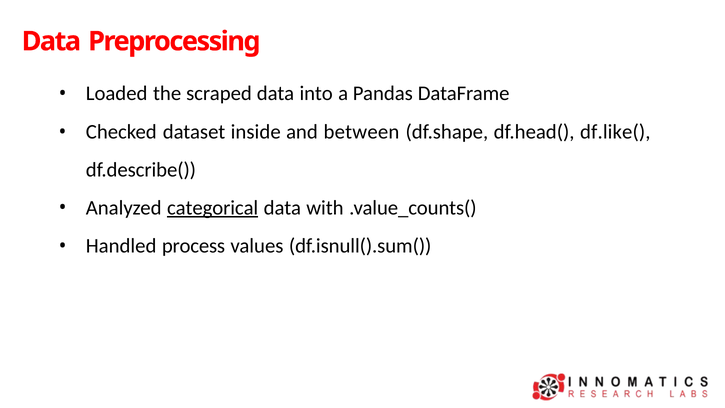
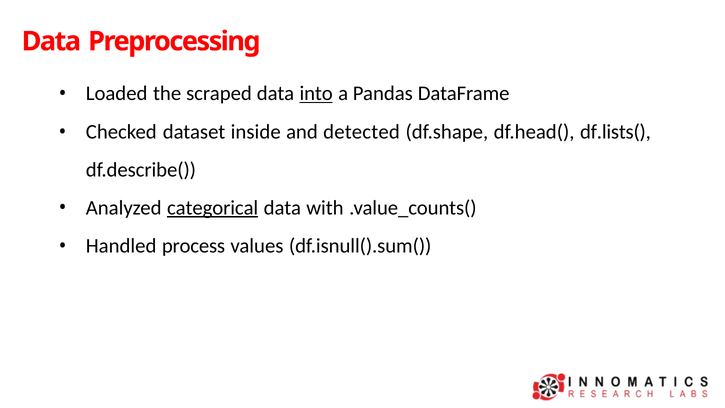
into underline: none -> present
between: between -> detected
df.like(: df.like( -> df.lists(
